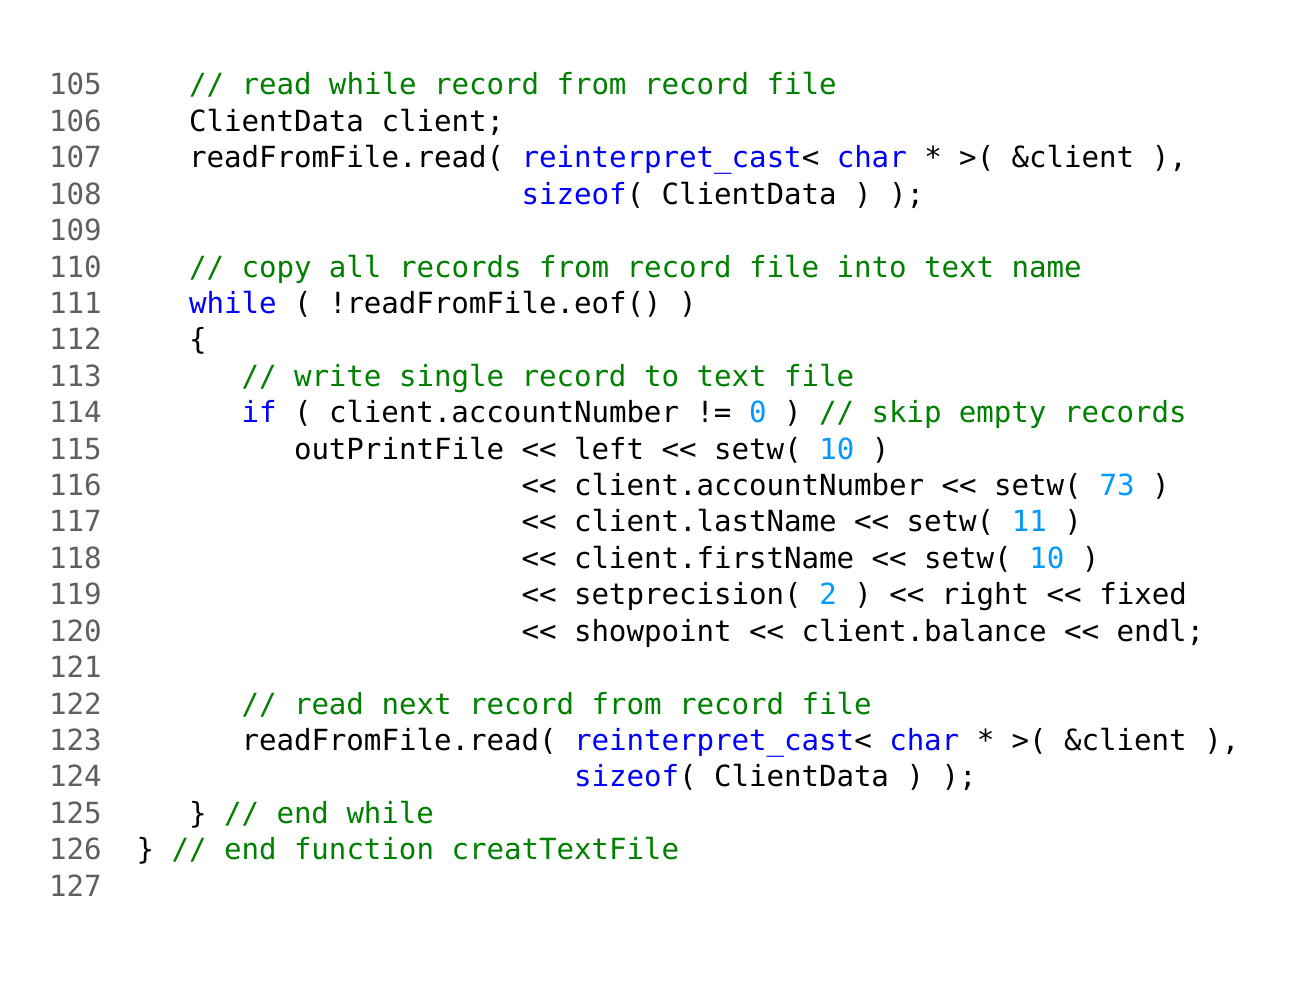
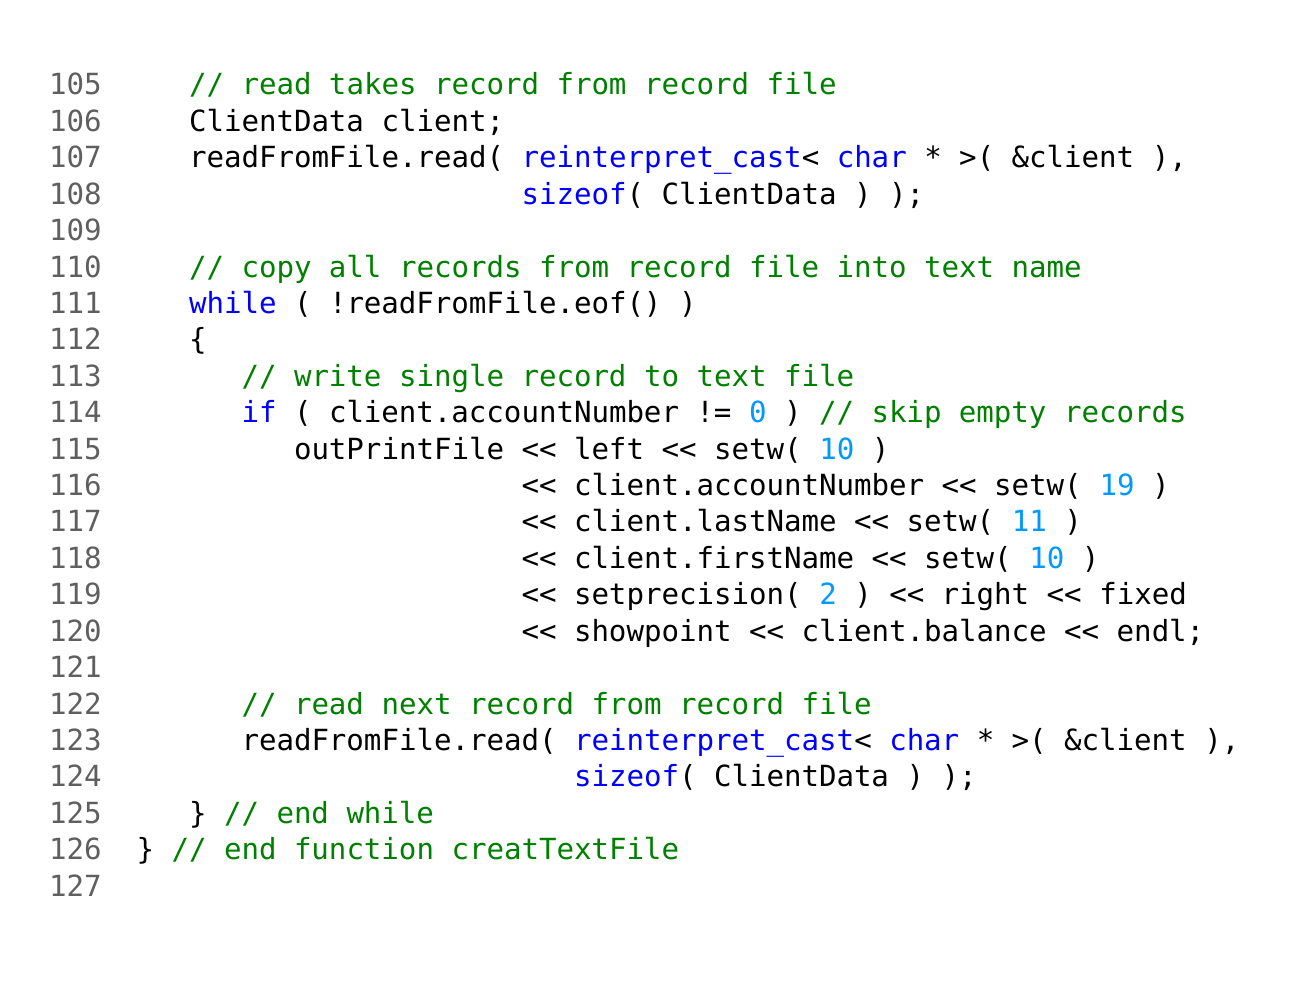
read while: while -> takes
73: 73 -> 19
